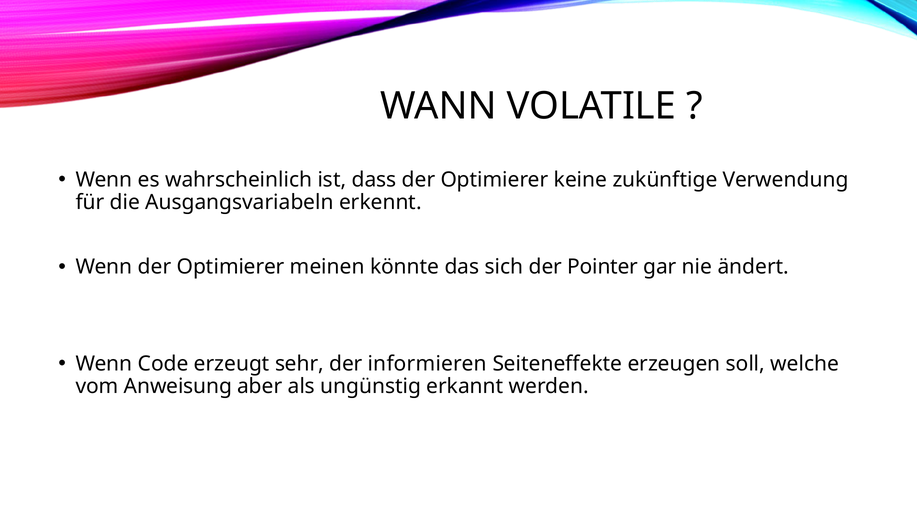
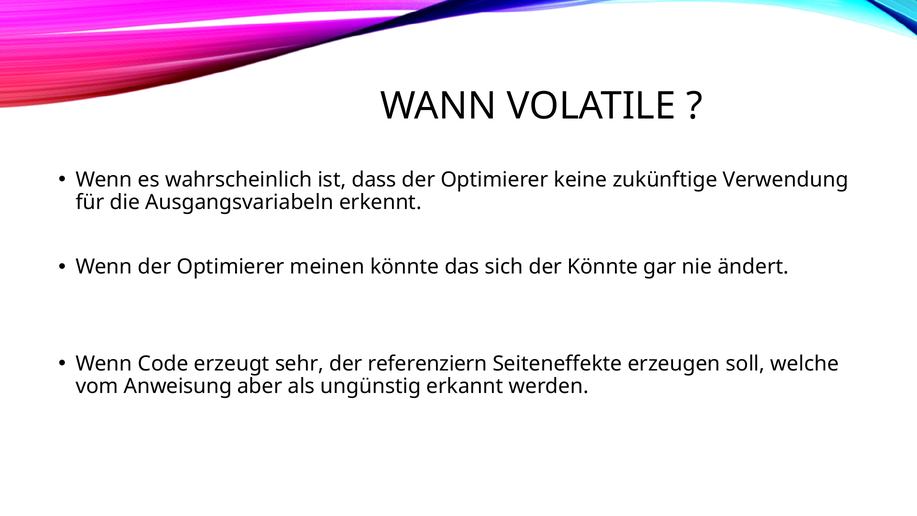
der Pointer: Pointer -> Könnte
informieren: informieren -> referenziern
